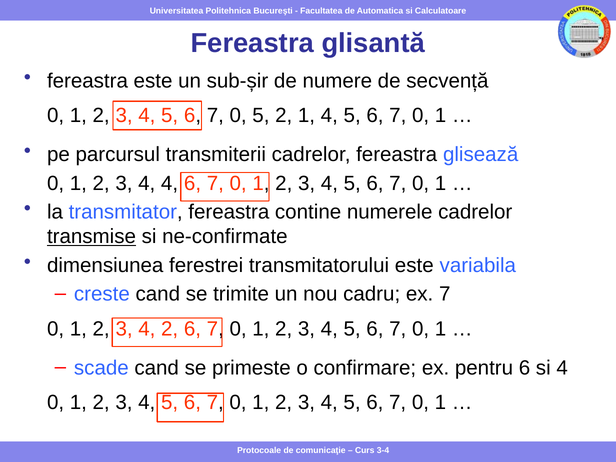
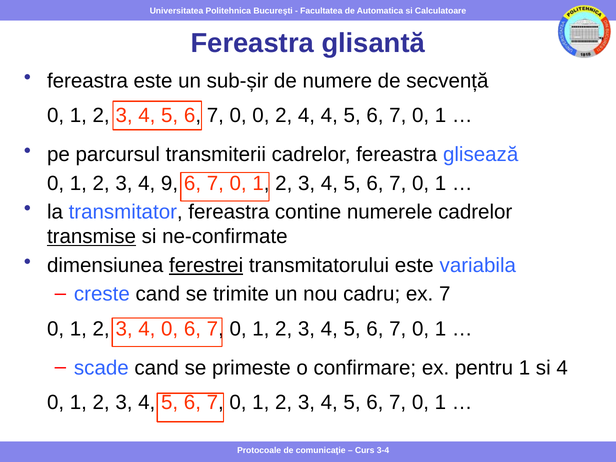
0 5: 5 -> 0
2 1: 1 -> 4
4 4: 4 -> 9
ferestrei underline: none -> present
3 4 2: 2 -> 0
pentru 6: 6 -> 1
